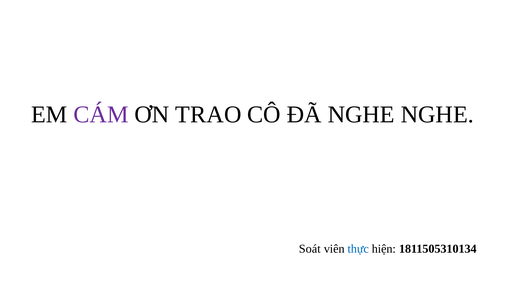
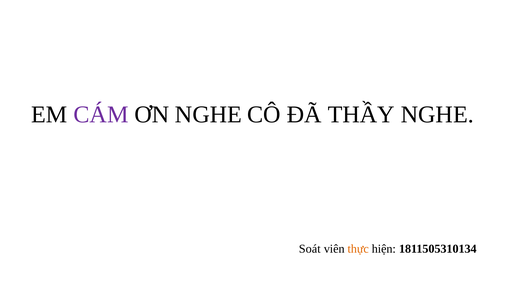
ƠN TRAO: TRAO -> NGHE
ĐÃ NGHE: NGHE -> THẦY
thực colour: blue -> orange
